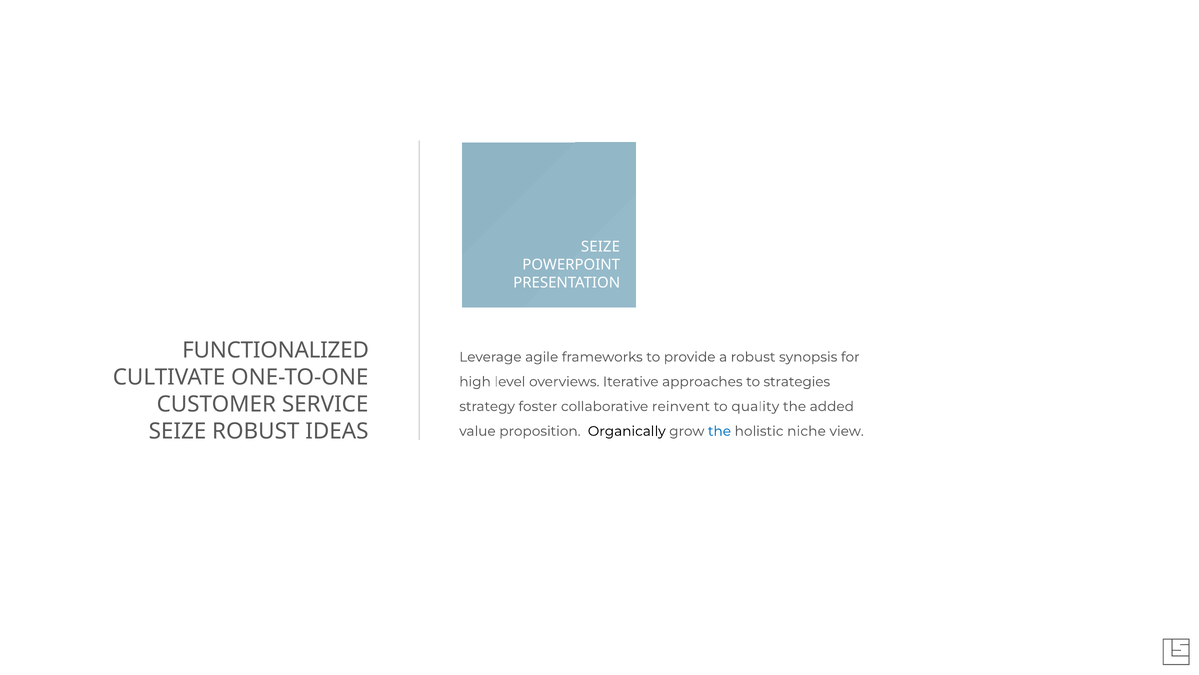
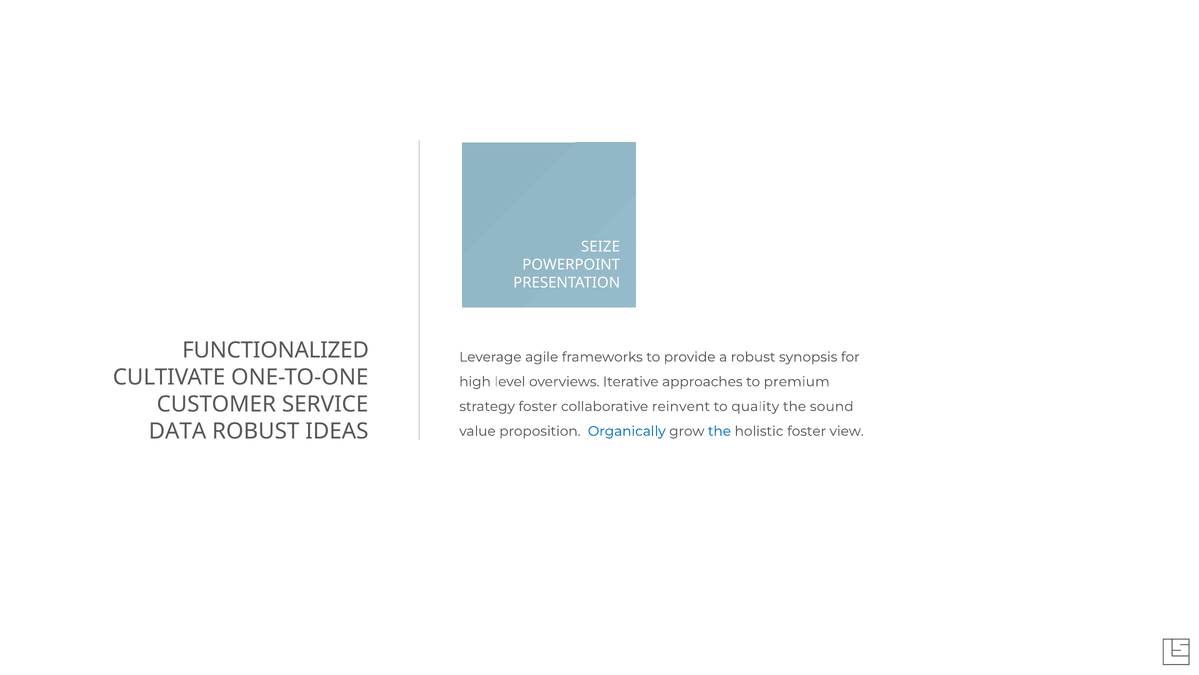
strategies: strategies -> premium
added: added -> sound
SEIZE at (177, 431): SEIZE -> DATA
Organically colour: black -> blue
holistic niche: niche -> foster
